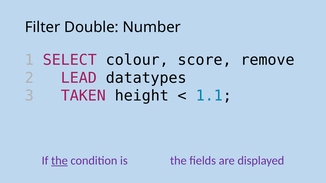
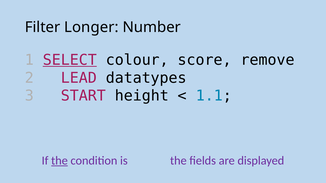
Double: Double -> Longer
SELECT underline: none -> present
TAKEN: TAKEN -> START
